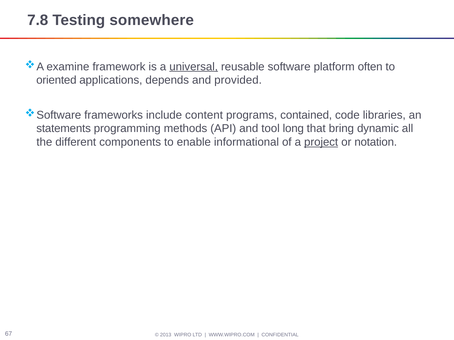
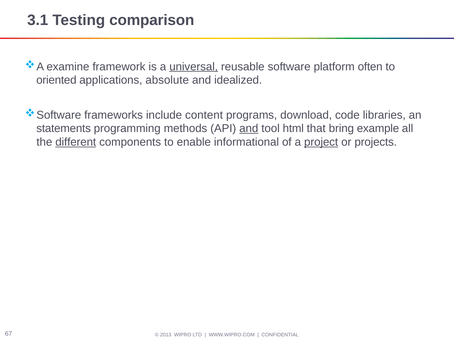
7.8: 7.8 -> 3.1
somewhere: somewhere -> comparison
depends: depends -> absolute
provided: provided -> idealized
contained: contained -> download
and at (249, 129) underline: none -> present
long: long -> html
dynamic: dynamic -> example
different underline: none -> present
notation: notation -> projects
